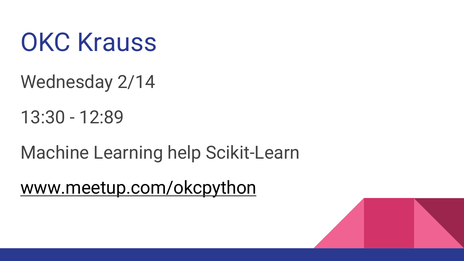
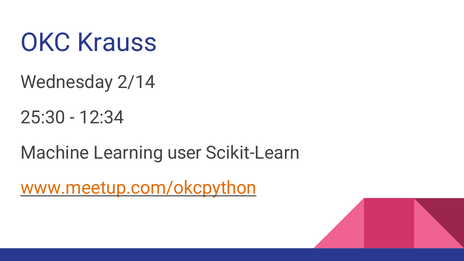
13:30: 13:30 -> 25:30
12:89: 12:89 -> 12:34
help: help -> user
www.meetup.com/okcpython colour: black -> orange
